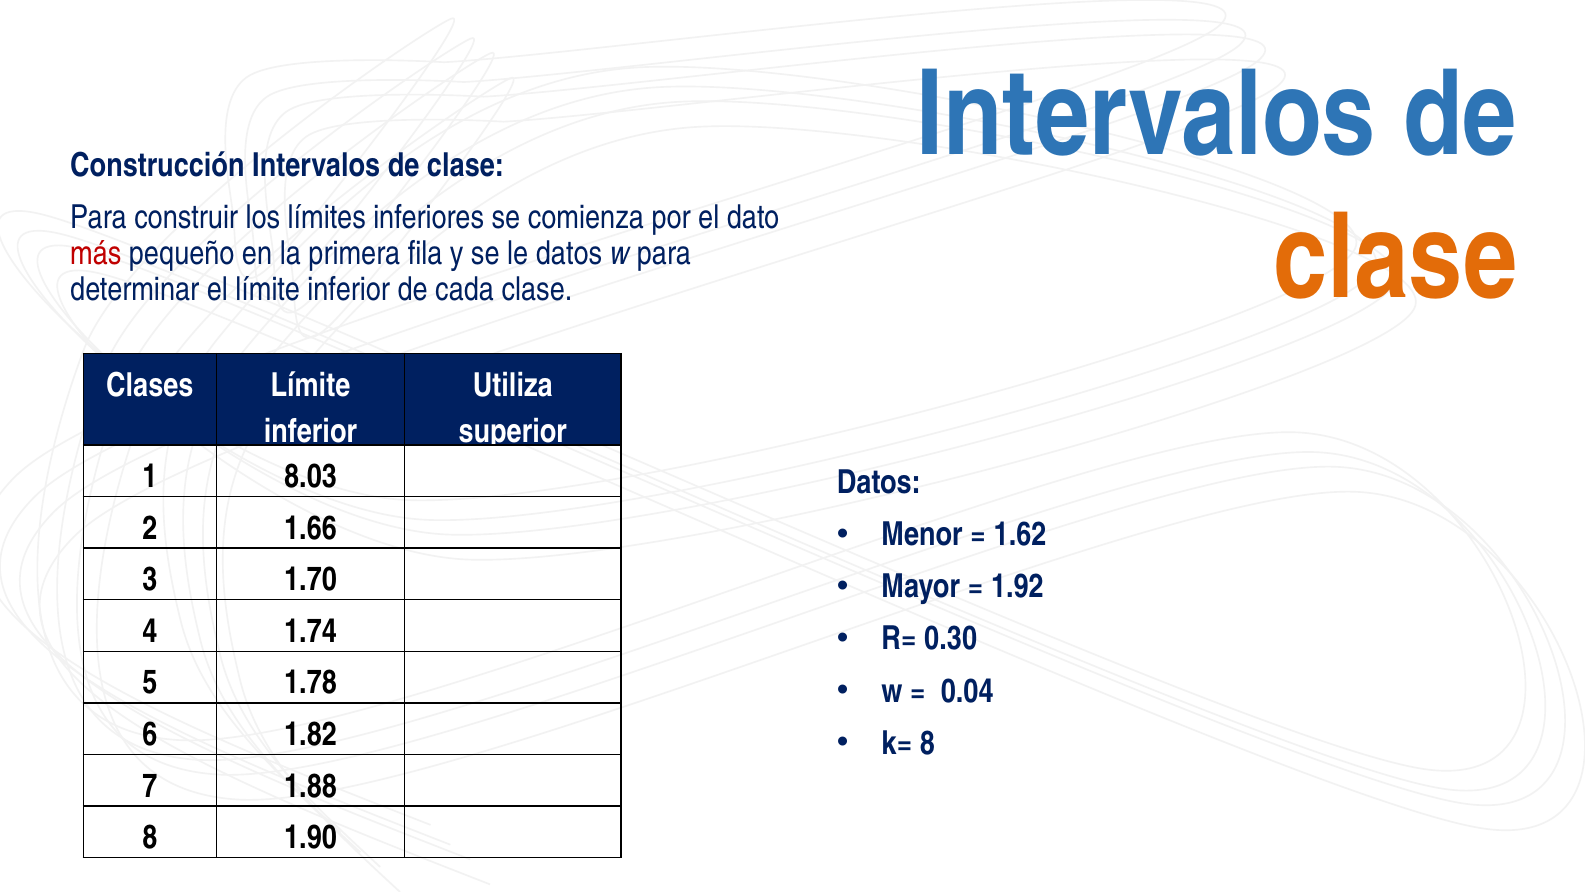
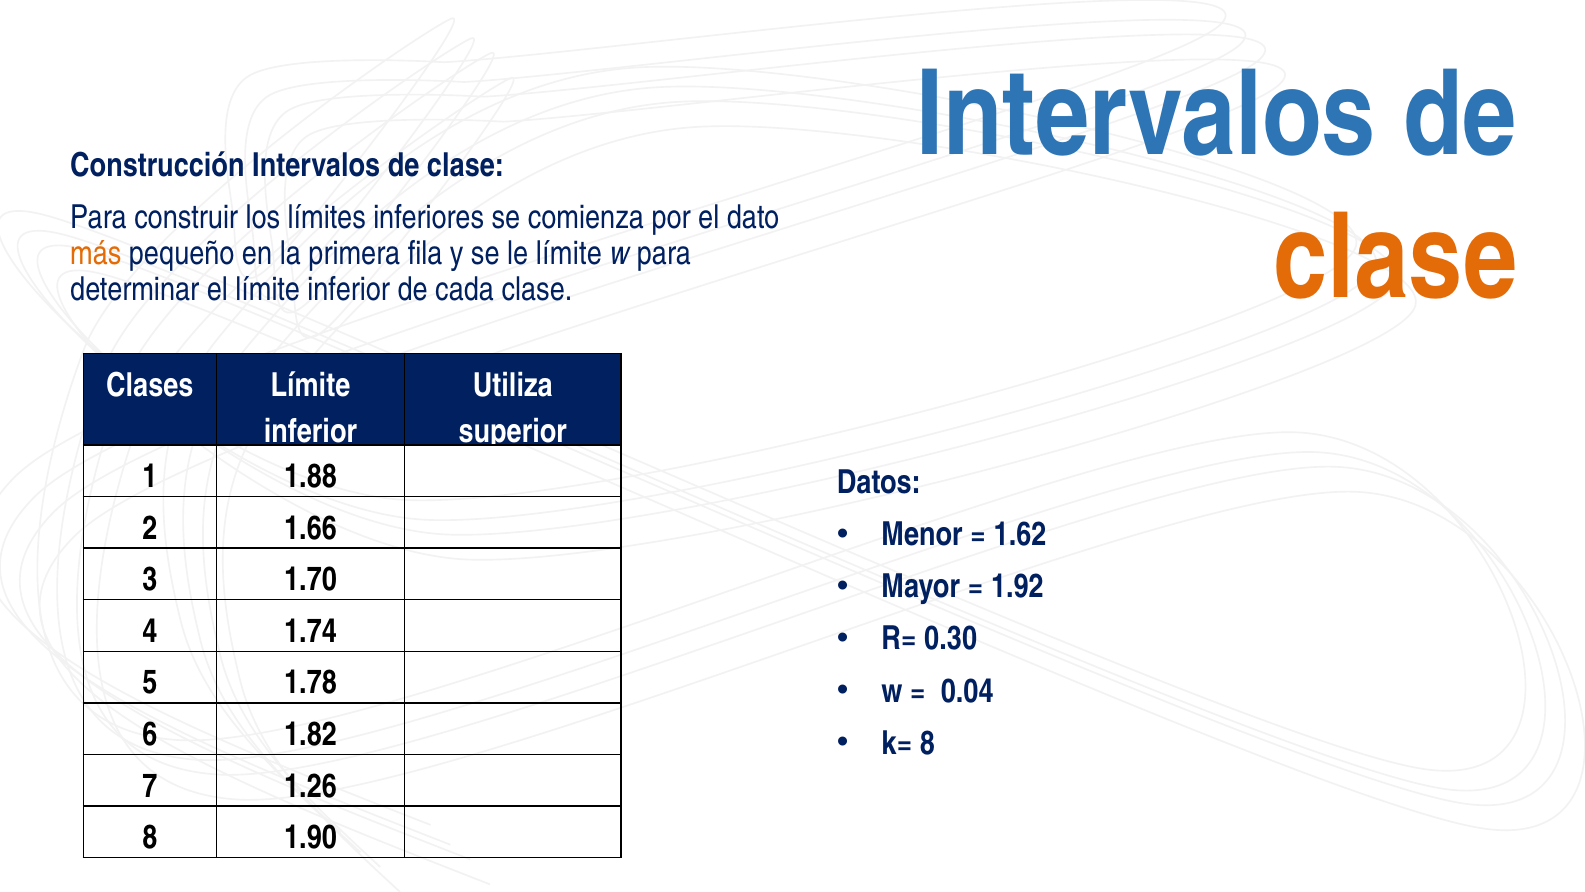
más colour: red -> orange
le datos: datos -> límite
8.03: 8.03 -> 1.88
1.88: 1.88 -> 1.26
